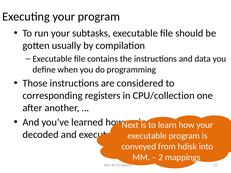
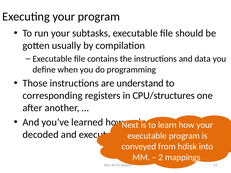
considered: considered -> understand
CPU/collection: CPU/collection -> CPU/structures
